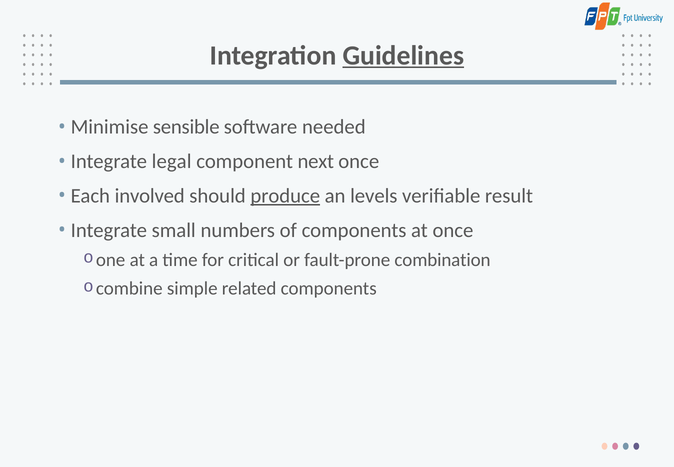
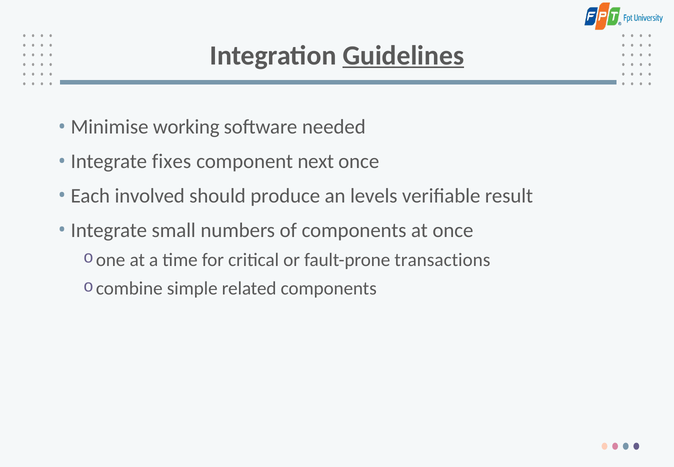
sensible: sensible -> working
legal: legal -> fixes
produce underline: present -> none
combination: combination -> transactions
